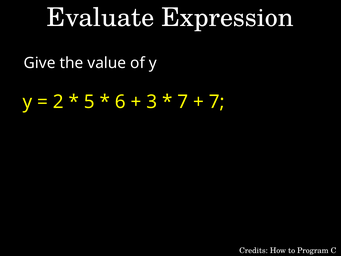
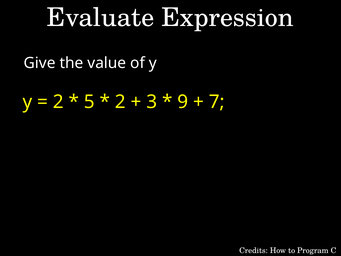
6 at (120, 102): 6 -> 2
7 at (183, 102): 7 -> 9
